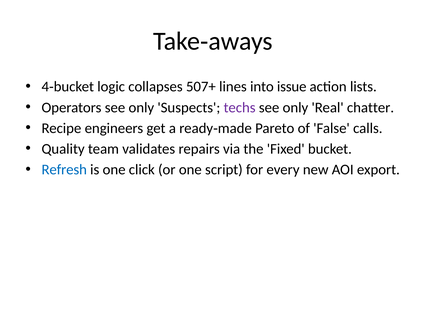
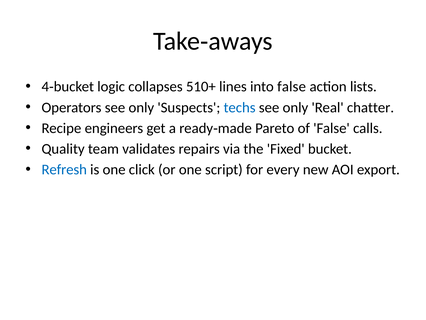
507+: 507+ -> 510+
into issue: issue -> false
techs colour: purple -> blue
